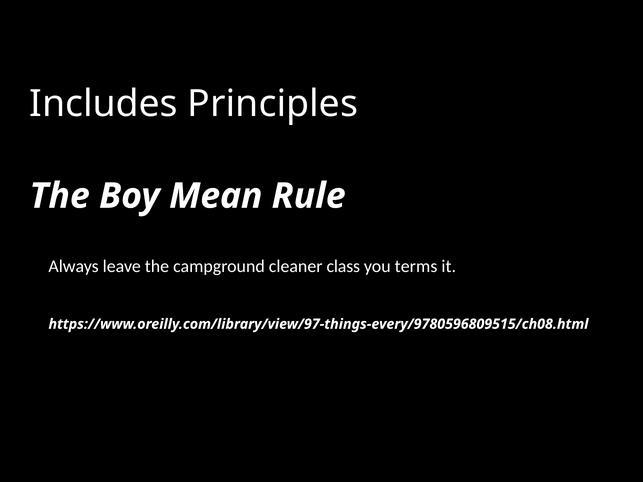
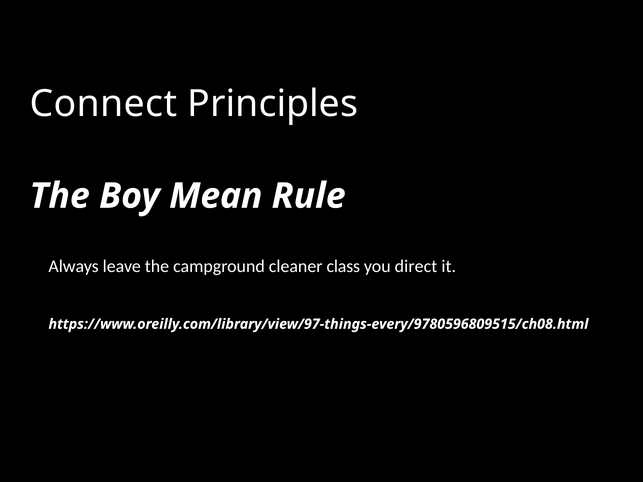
Includes: Includes -> Connect
terms: terms -> direct
